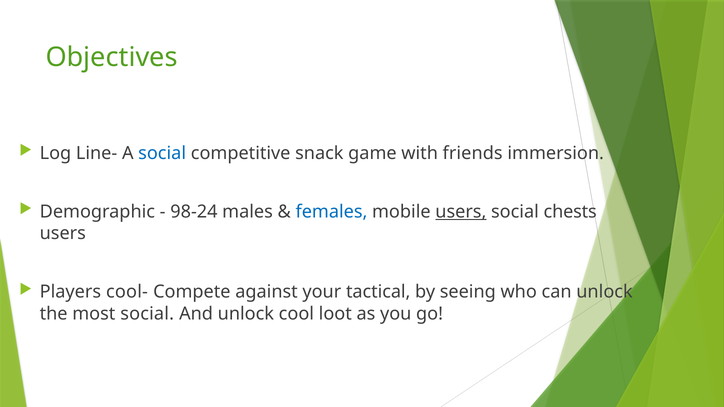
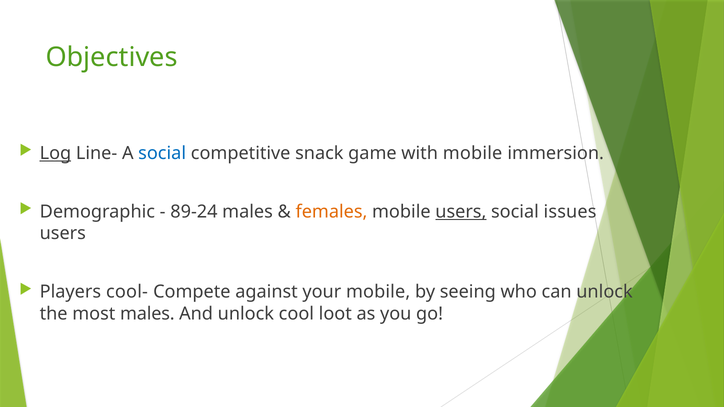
Log underline: none -> present
with friends: friends -> mobile
98-24: 98-24 -> 89-24
females colour: blue -> orange
chests: chests -> issues
your tactical: tactical -> mobile
most social: social -> males
